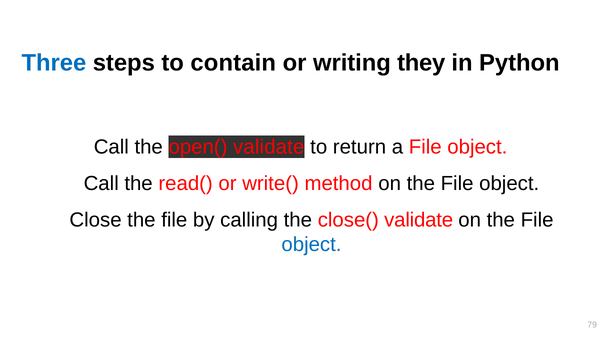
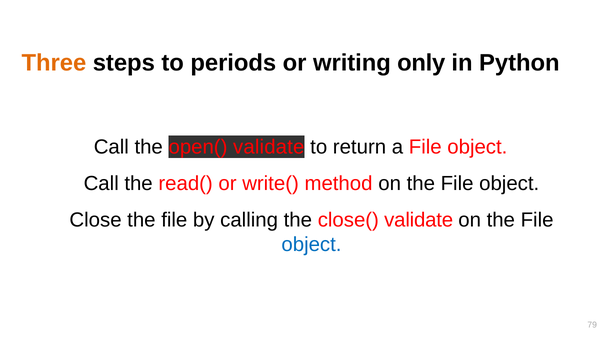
Three colour: blue -> orange
contain: contain -> periods
they: they -> only
